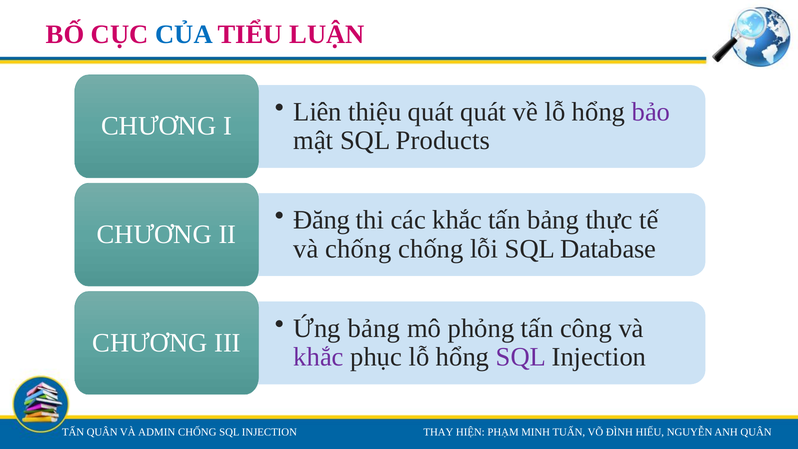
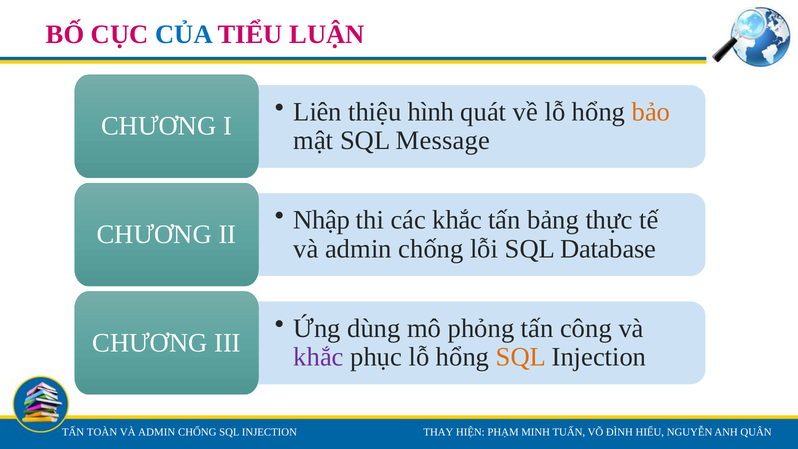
thiệu quát: quát -> hình
bảo colour: purple -> orange
Products: Products -> Message
Đăng: Đăng -> Nhập
chống at (358, 249): chống -> admin
Ứng bảng: bảng -> dùng
SQL at (521, 357) colour: purple -> orange
TẤN QUÂN: QUÂN -> TOÀN
